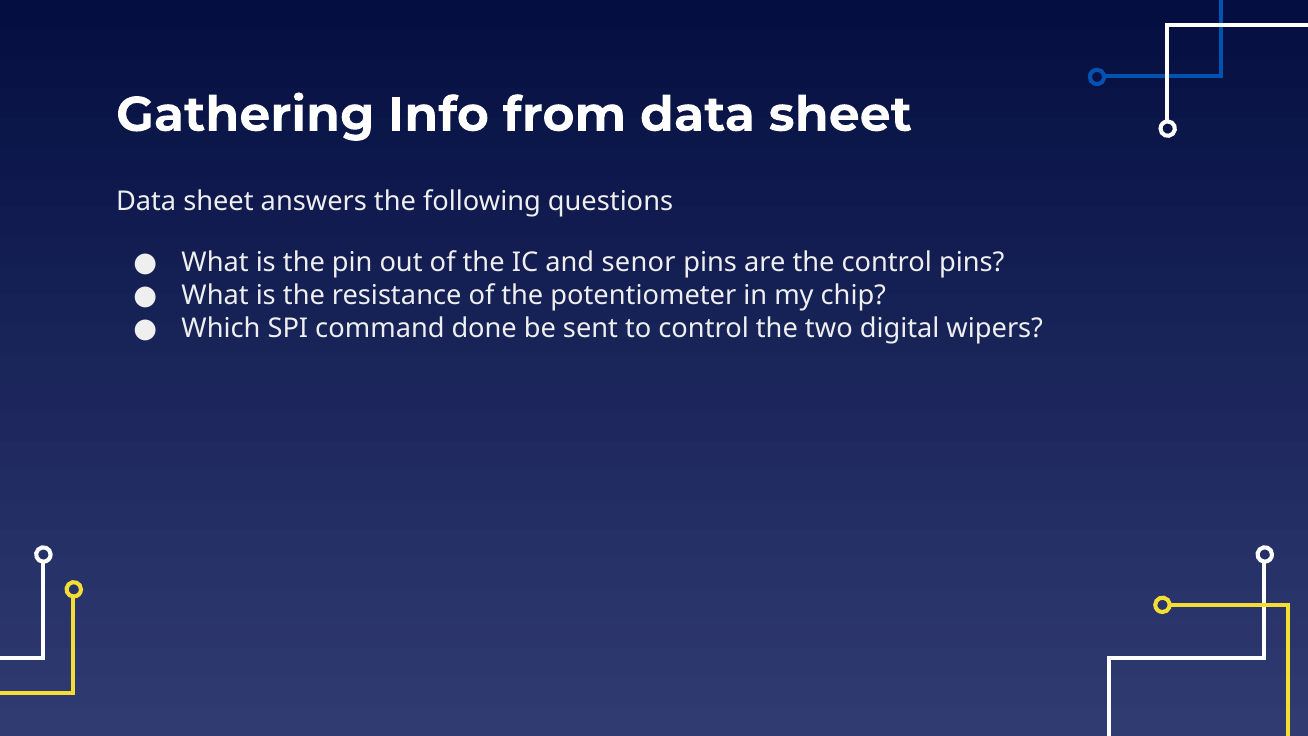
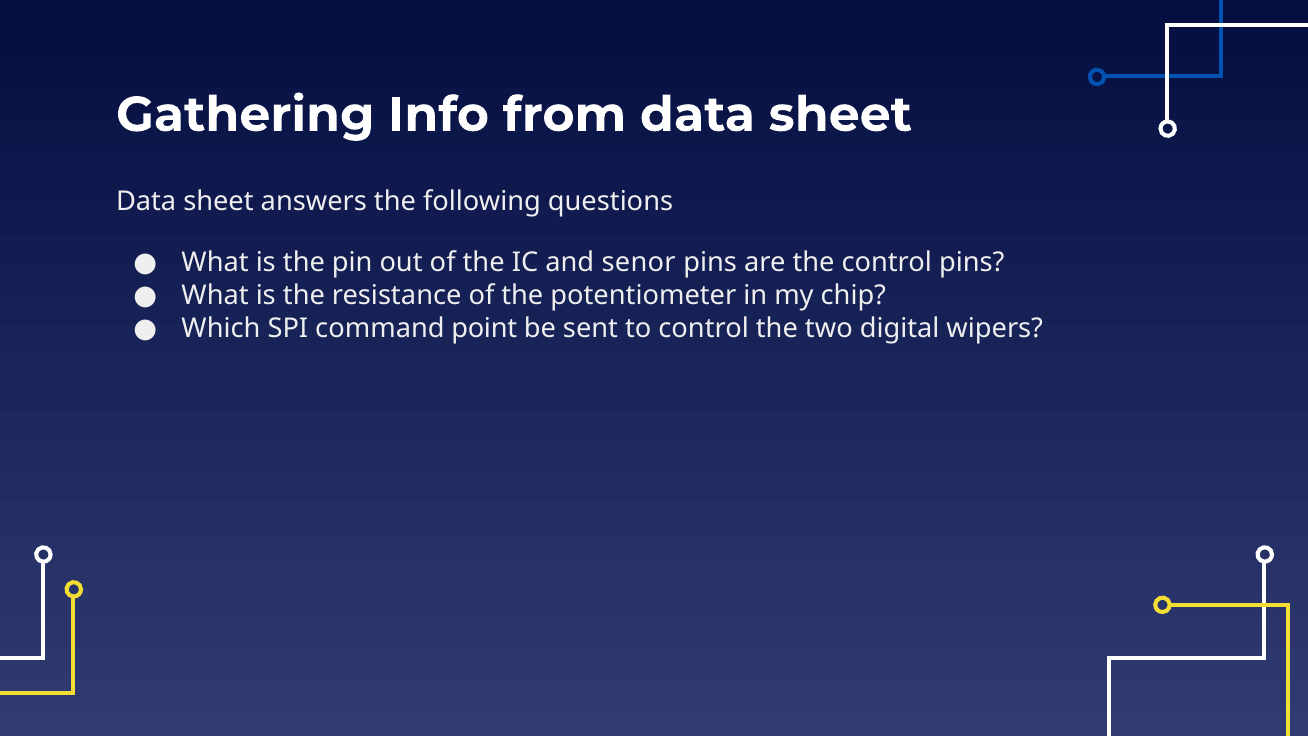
done: done -> point
